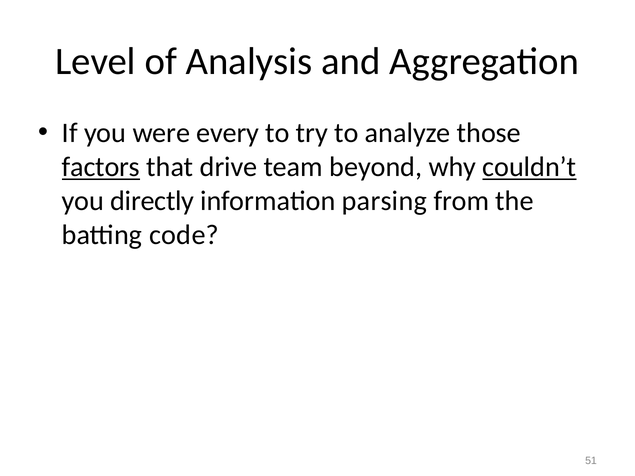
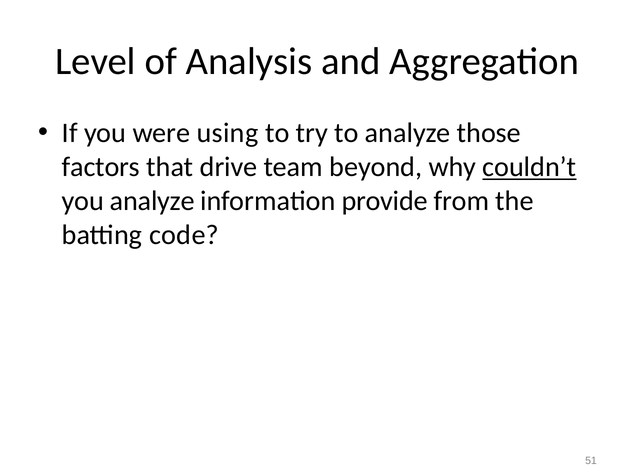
every: every -> using
factors underline: present -> none
you directly: directly -> analyze
parsing: parsing -> provide
